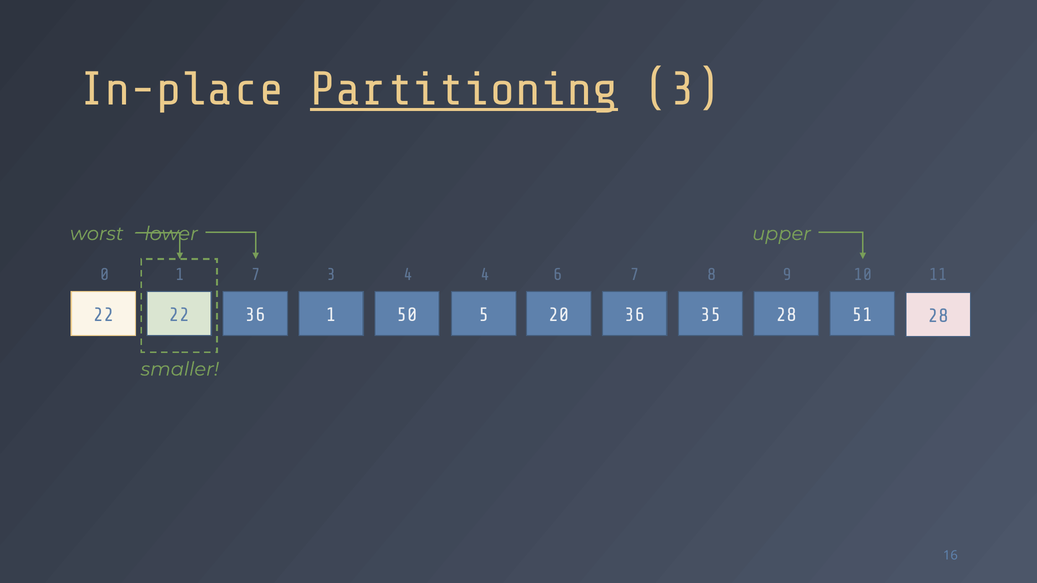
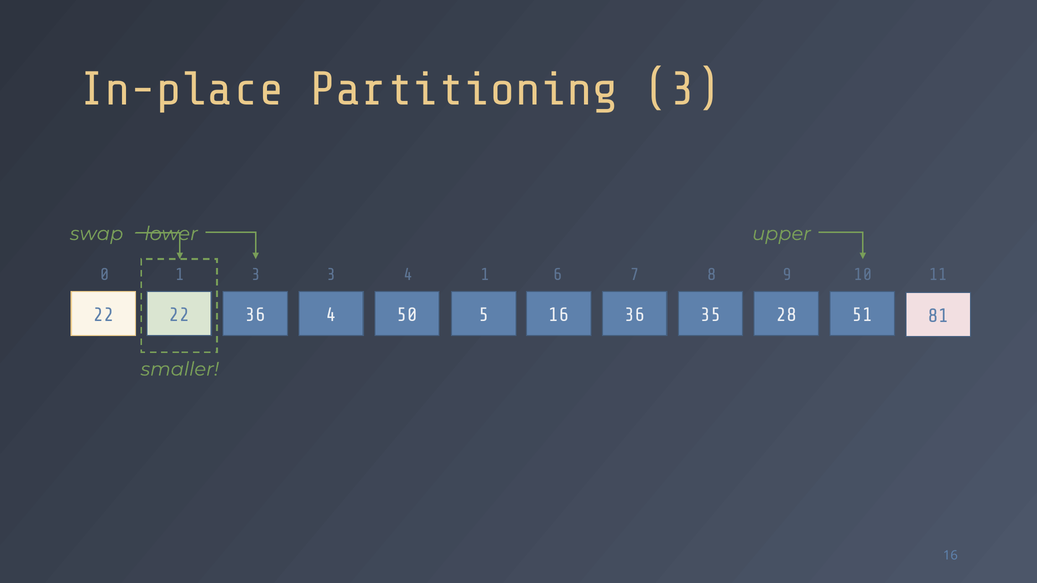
Partitioning underline: present -> none
worst: worst -> swap
1 7: 7 -> 3
4 4: 4 -> 1
22 1: 1 -> 4
5 20: 20 -> 16
51 28: 28 -> 81
